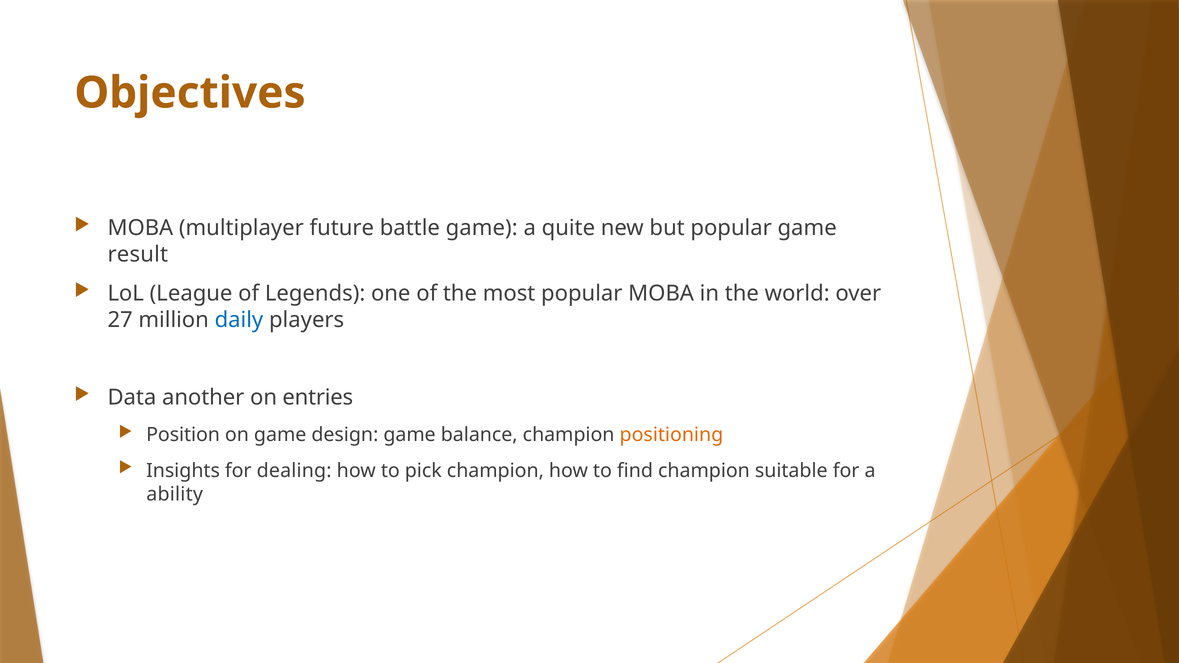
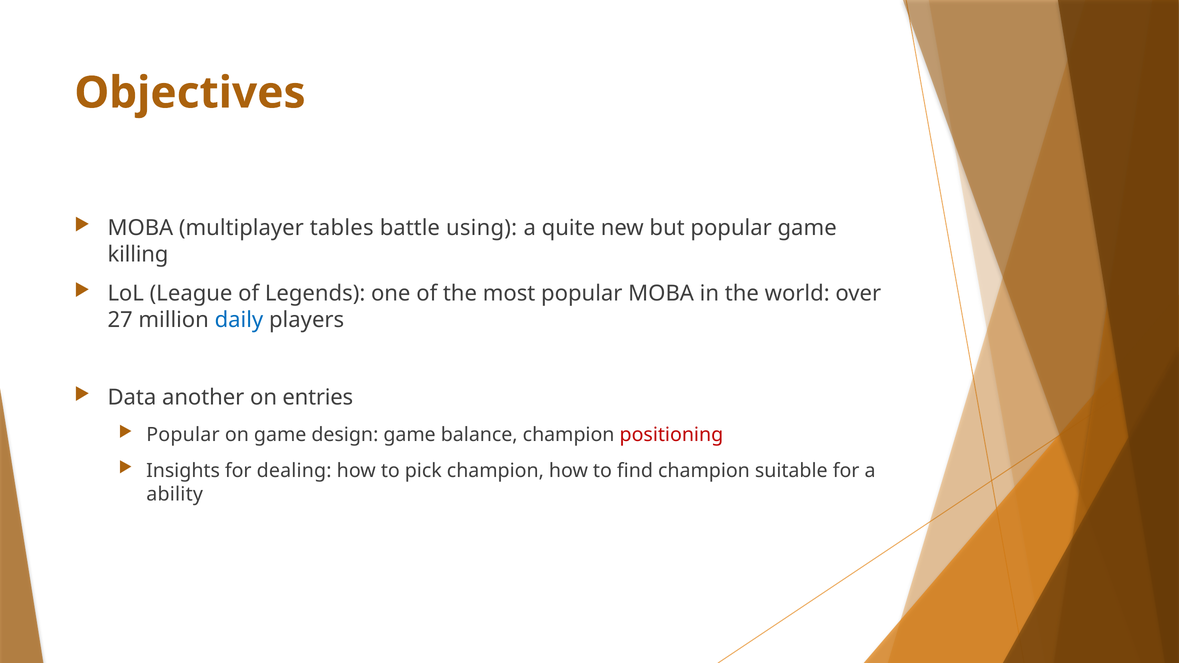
future: future -> tables
battle game: game -> using
result: result -> killing
Position at (183, 435): Position -> Popular
positioning colour: orange -> red
